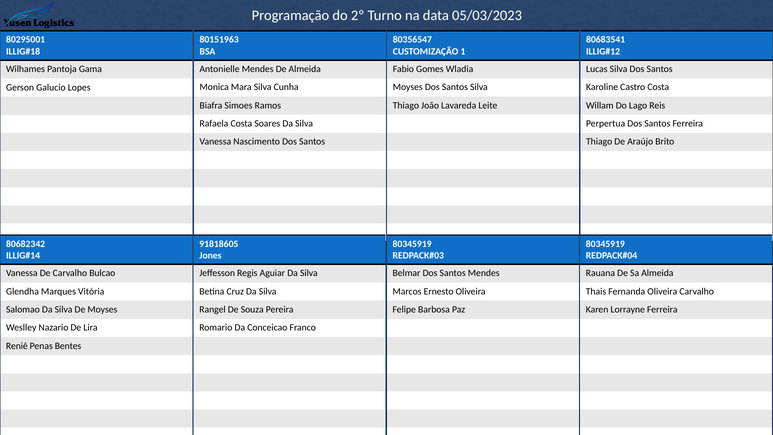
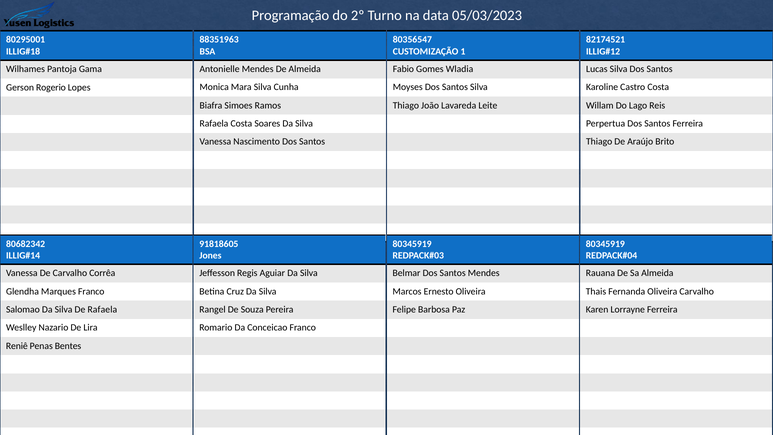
80151963: 80151963 -> 88351963
80683541: 80683541 -> 82174521
Galucio: Galucio -> Rogerio
Bulcao: Bulcao -> Corrêa
Marques Vitória: Vitória -> Franco
De Moyses: Moyses -> Rafaela
